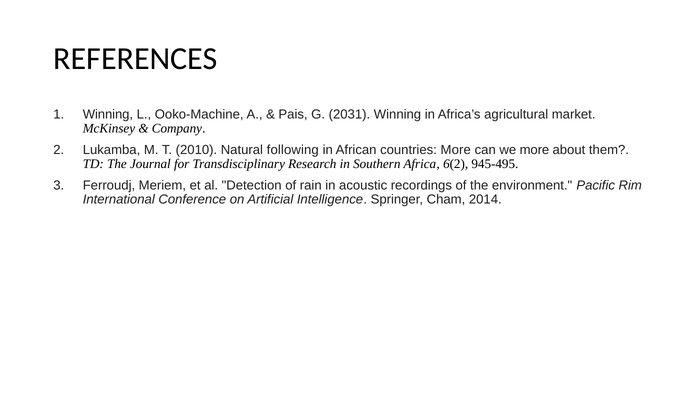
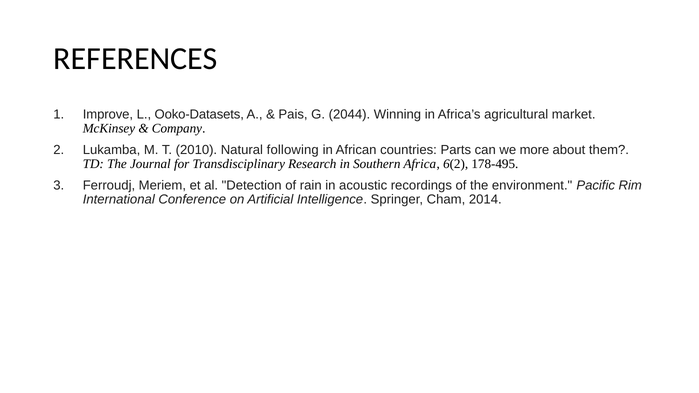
Winning at (108, 114): Winning -> Improve
Ooko-Machine: Ooko-Machine -> Ooko-Datasets
2031: 2031 -> 2044
countries More: More -> Parts
945-495: 945-495 -> 178-495
